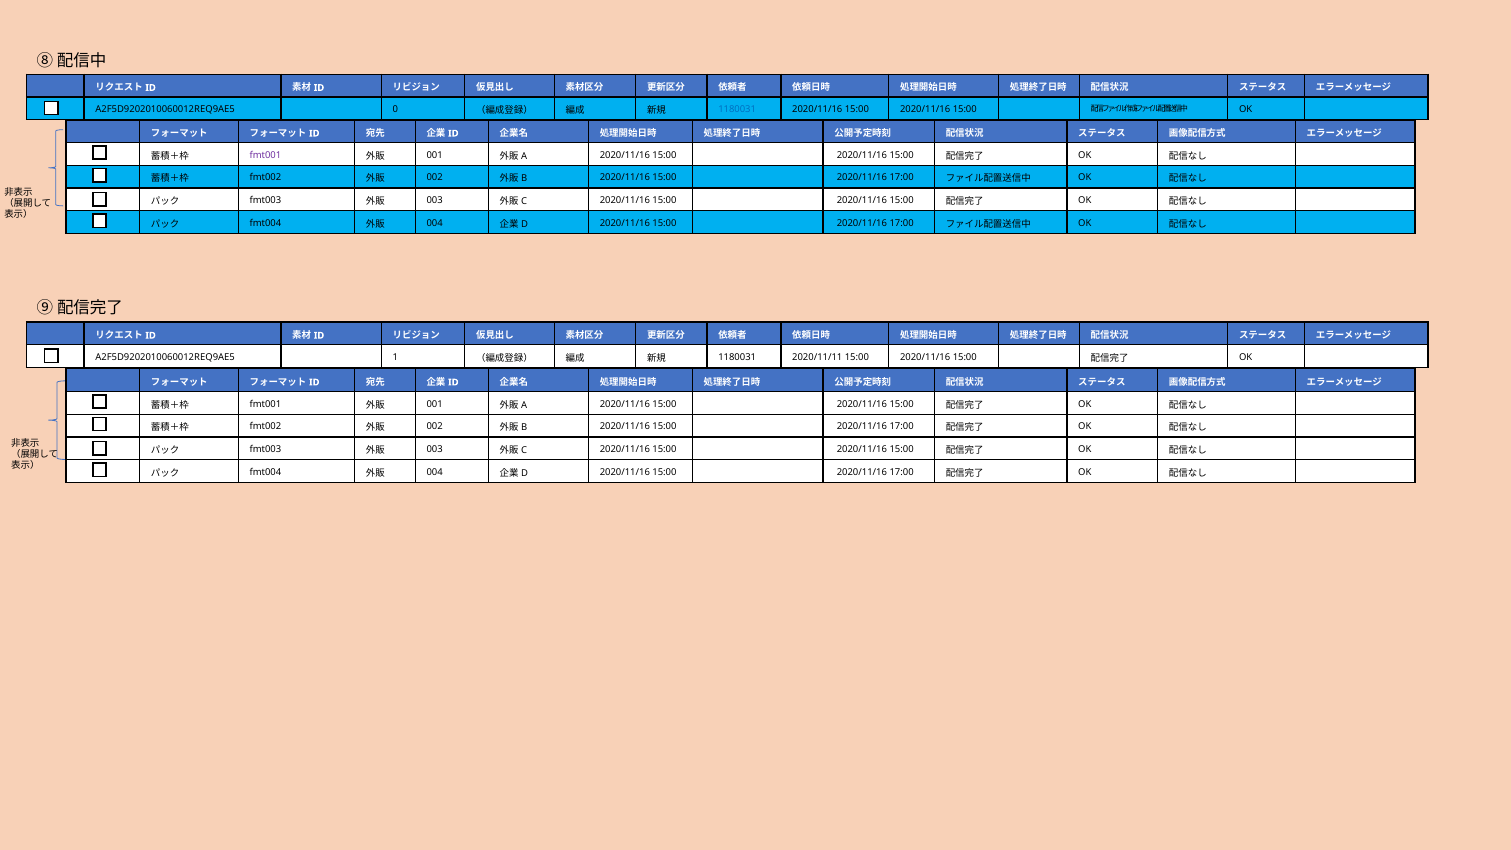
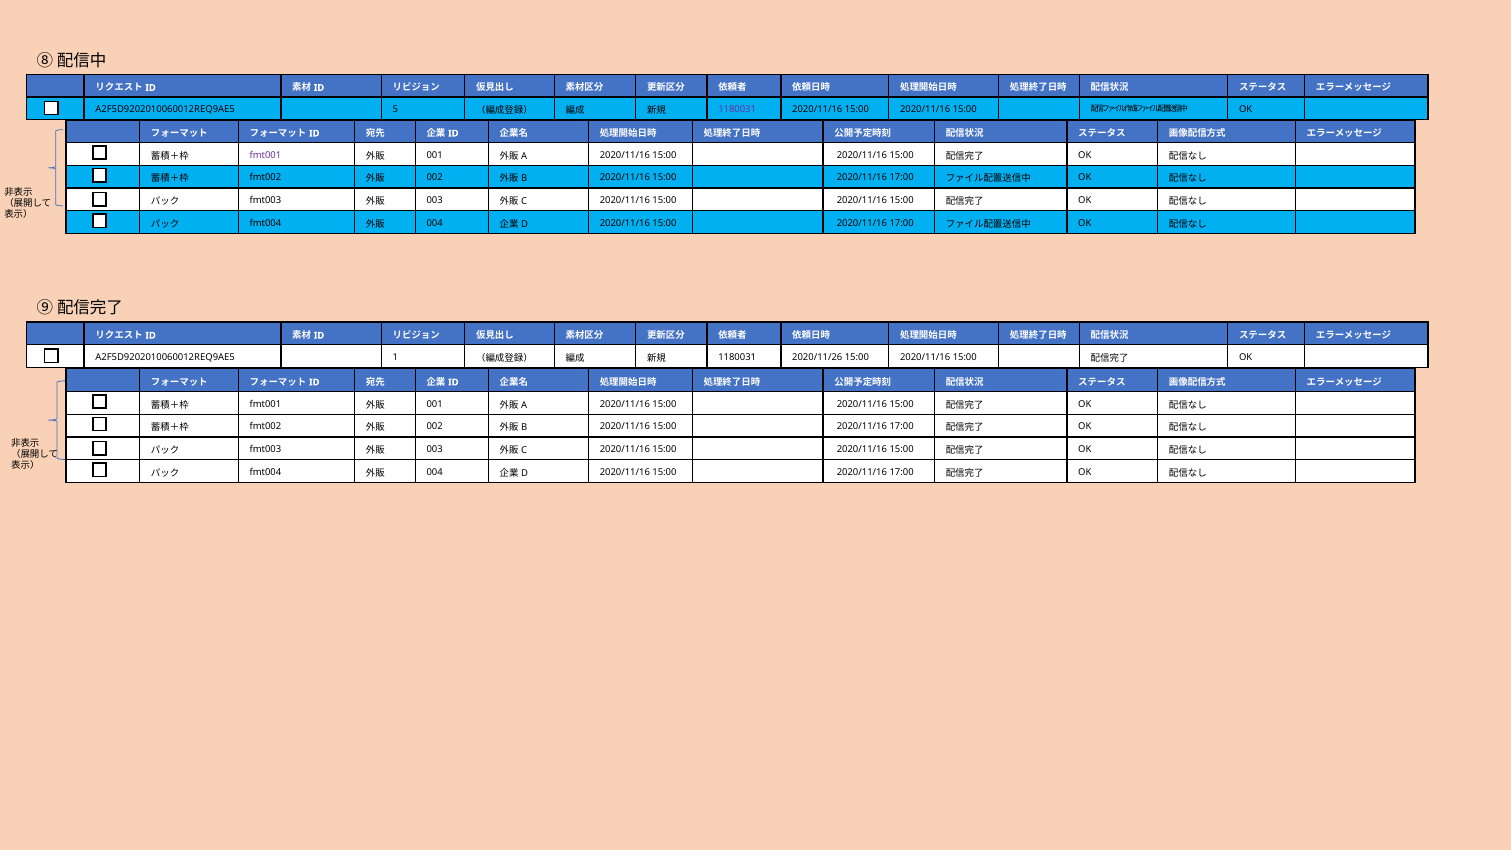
0: 0 -> 5
1180031 at (737, 110) colour: blue -> purple
2020/11/11: 2020/11/11 -> 2020/11/26
